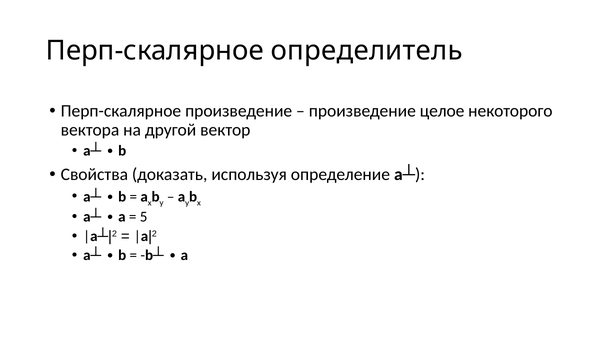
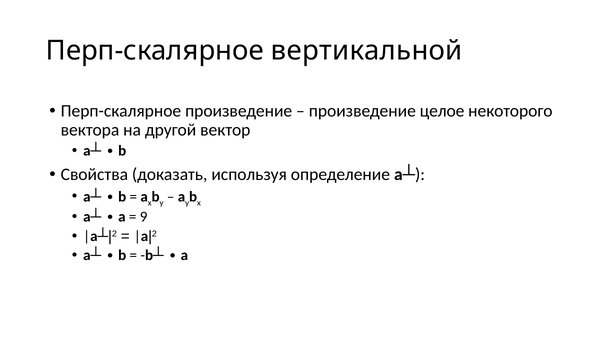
определитель: определитель -> вертикальной
5: 5 -> 9
